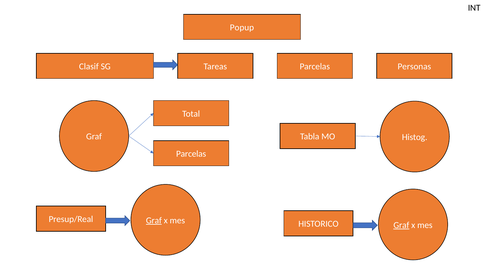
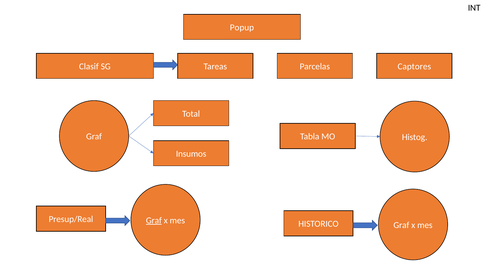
Personas: Personas -> Captores
Parcelas at (191, 154): Parcelas -> Insumos
Graf at (401, 225) underline: present -> none
